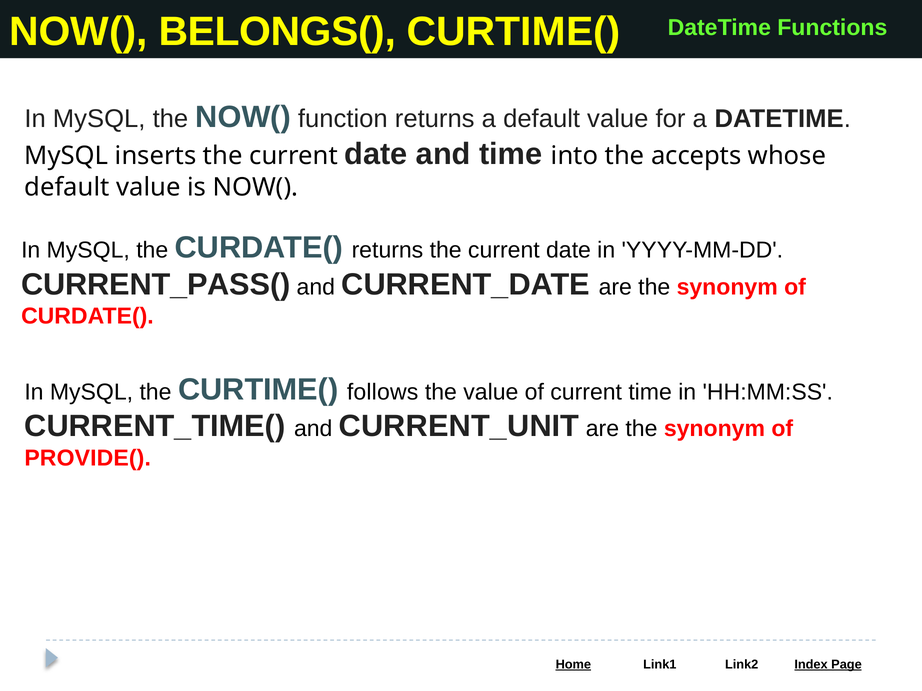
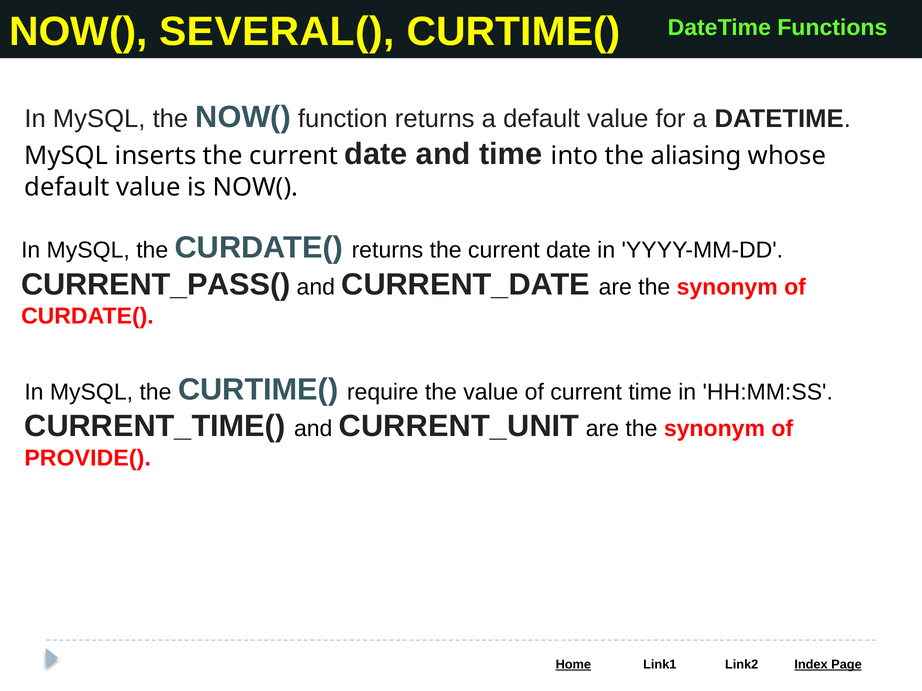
BELONGS(: BELONGS( -> SEVERAL(
accepts: accepts -> aliasing
follows: follows -> require
